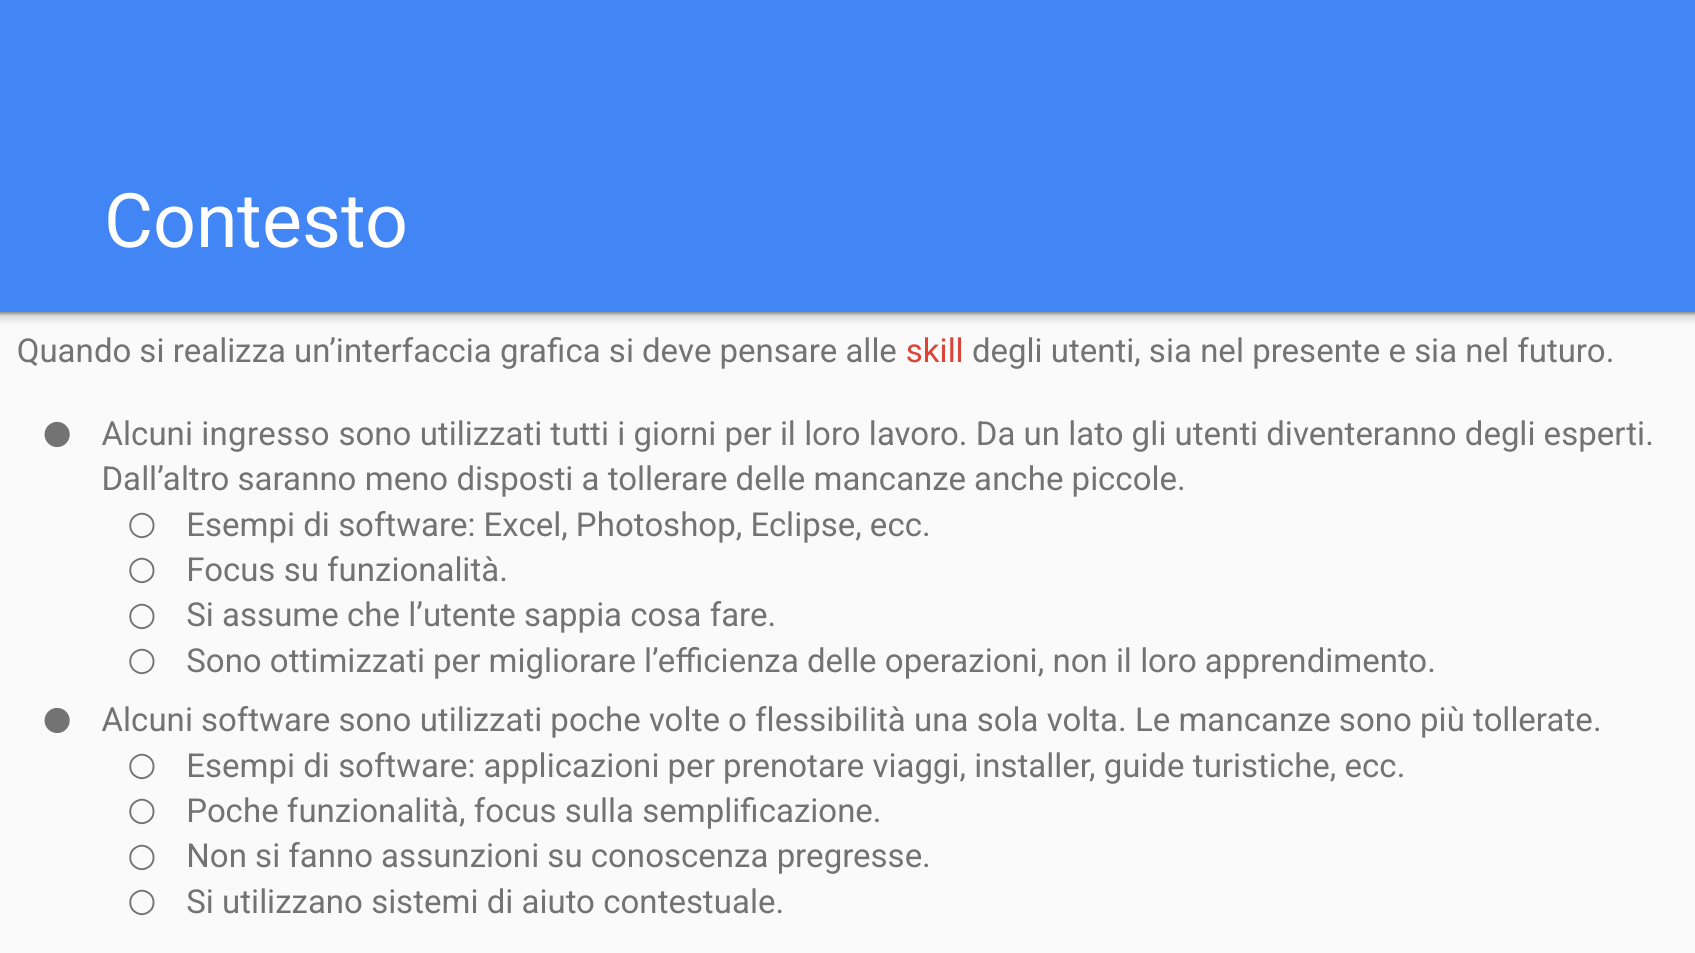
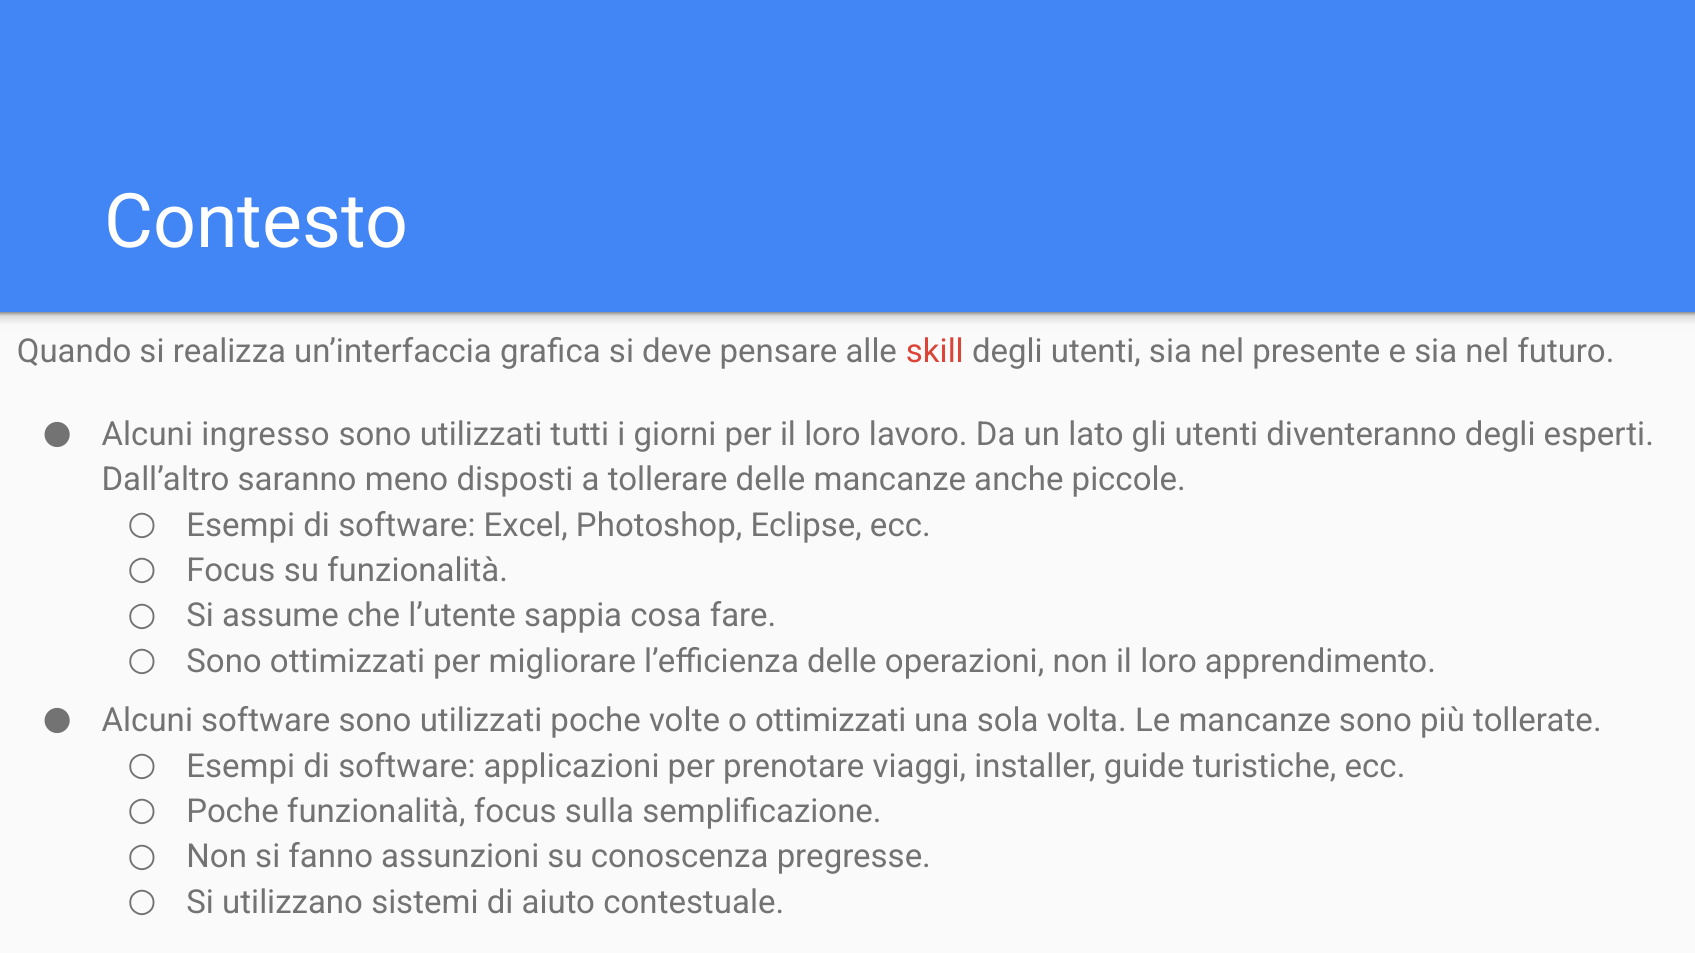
o flessibilità: flessibilità -> ottimizzati
